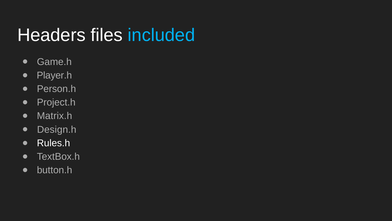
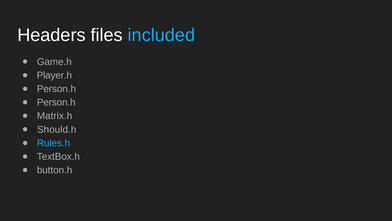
Project.h at (56, 102): Project.h -> Person.h
Design.h: Design.h -> Should.h
Rules.h colour: white -> light blue
